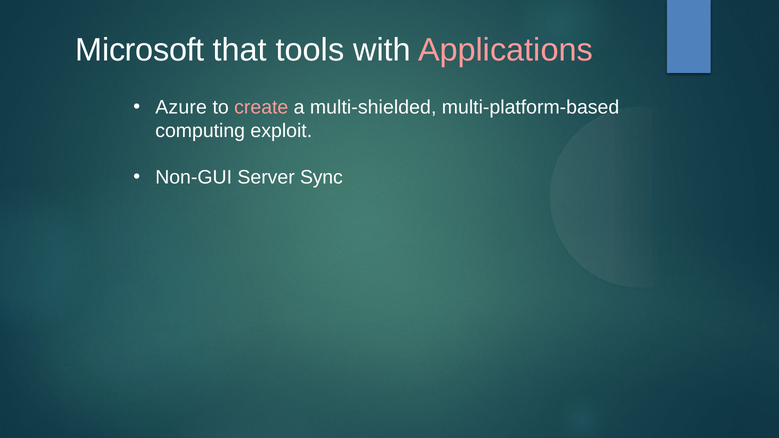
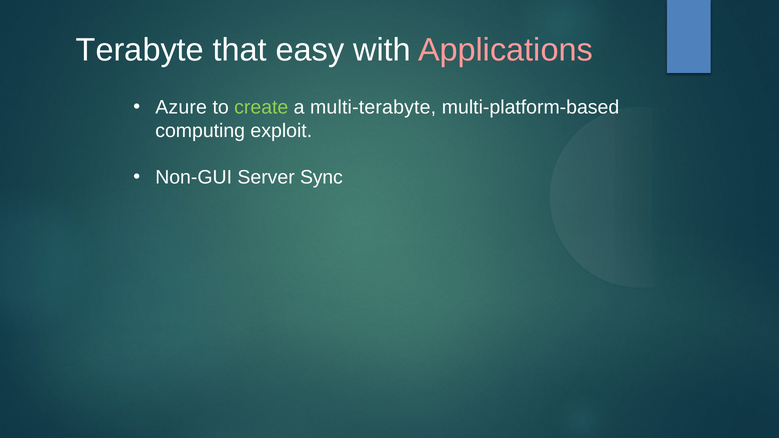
Microsoft: Microsoft -> Terabyte
tools: tools -> easy
create colour: pink -> light green
multi-shielded: multi-shielded -> multi-terabyte
